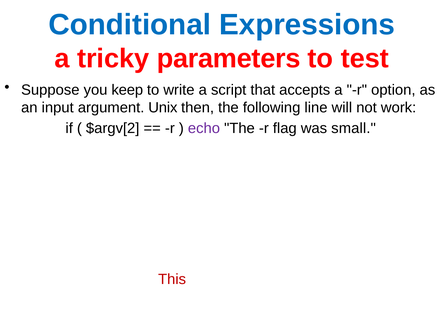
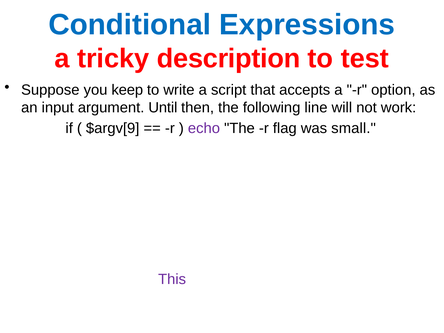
parameters: parameters -> description
Unix: Unix -> Until
$argv[2: $argv[2 -> $argv[9
This at (172, 279) colour: red -> purple
